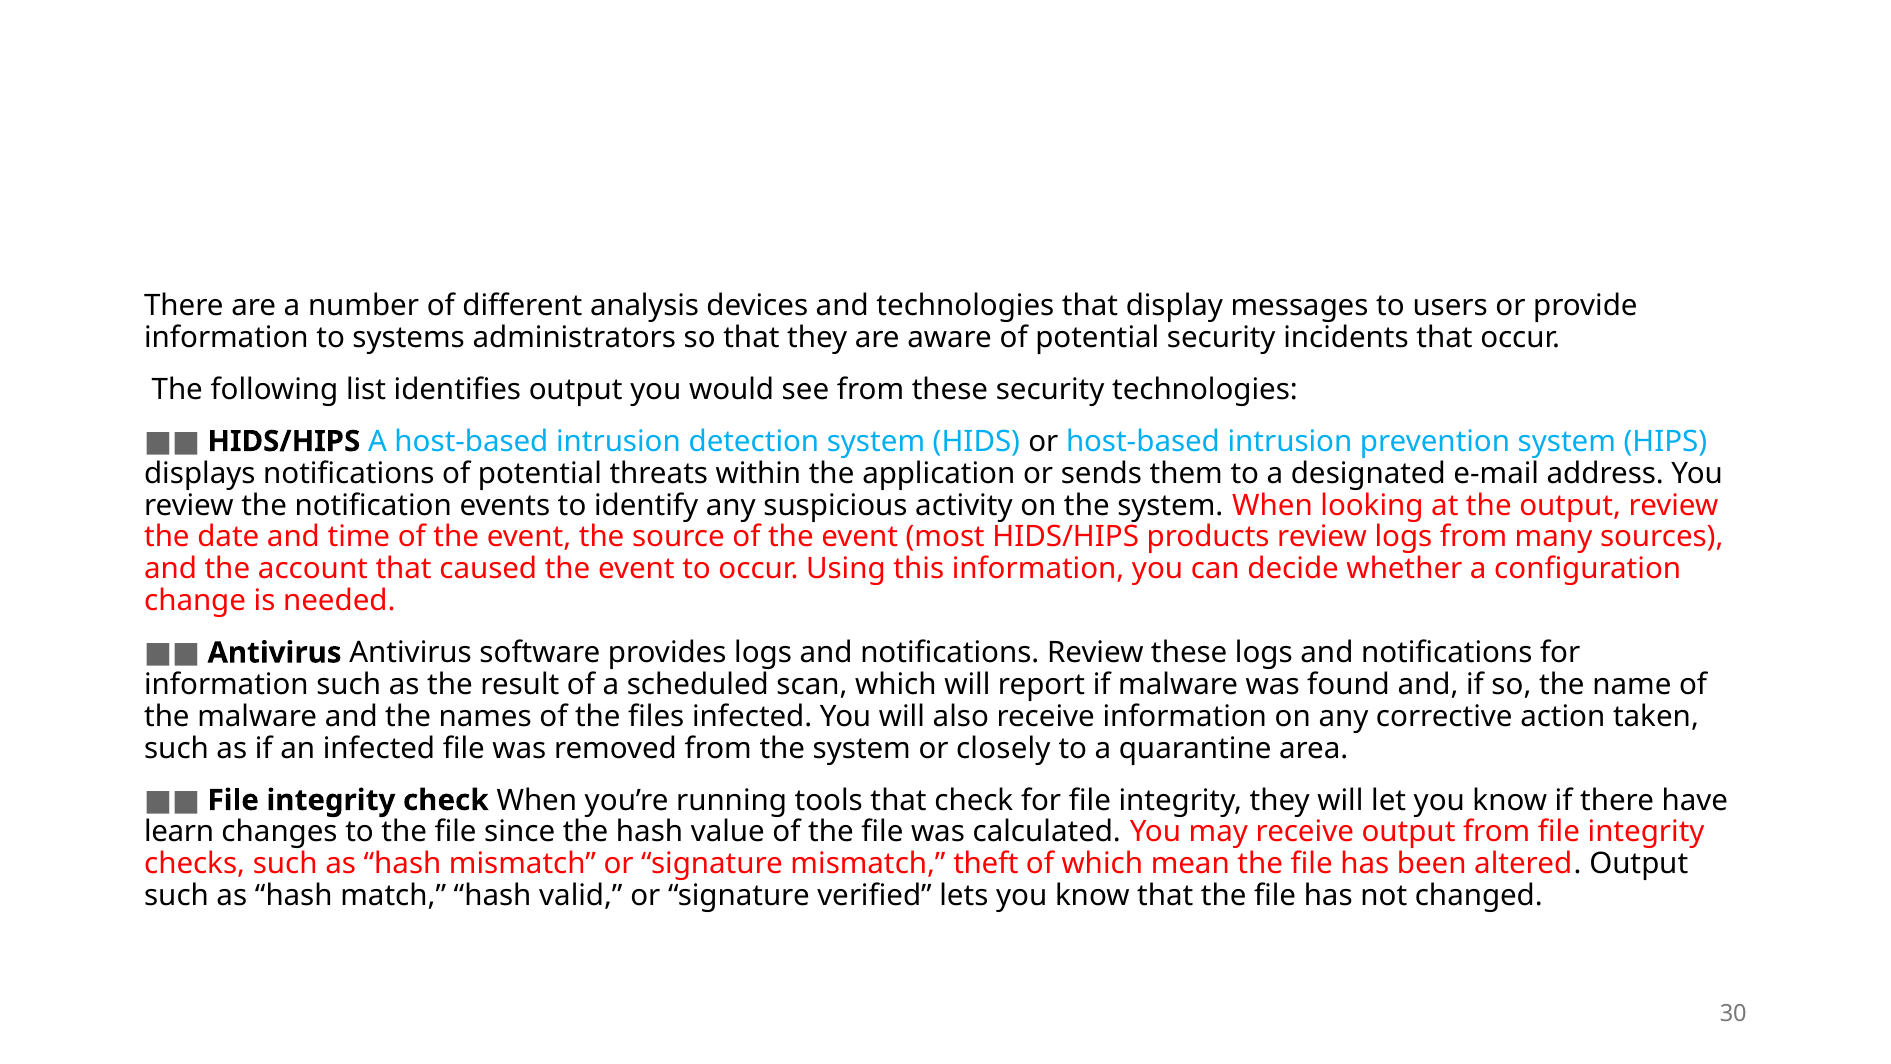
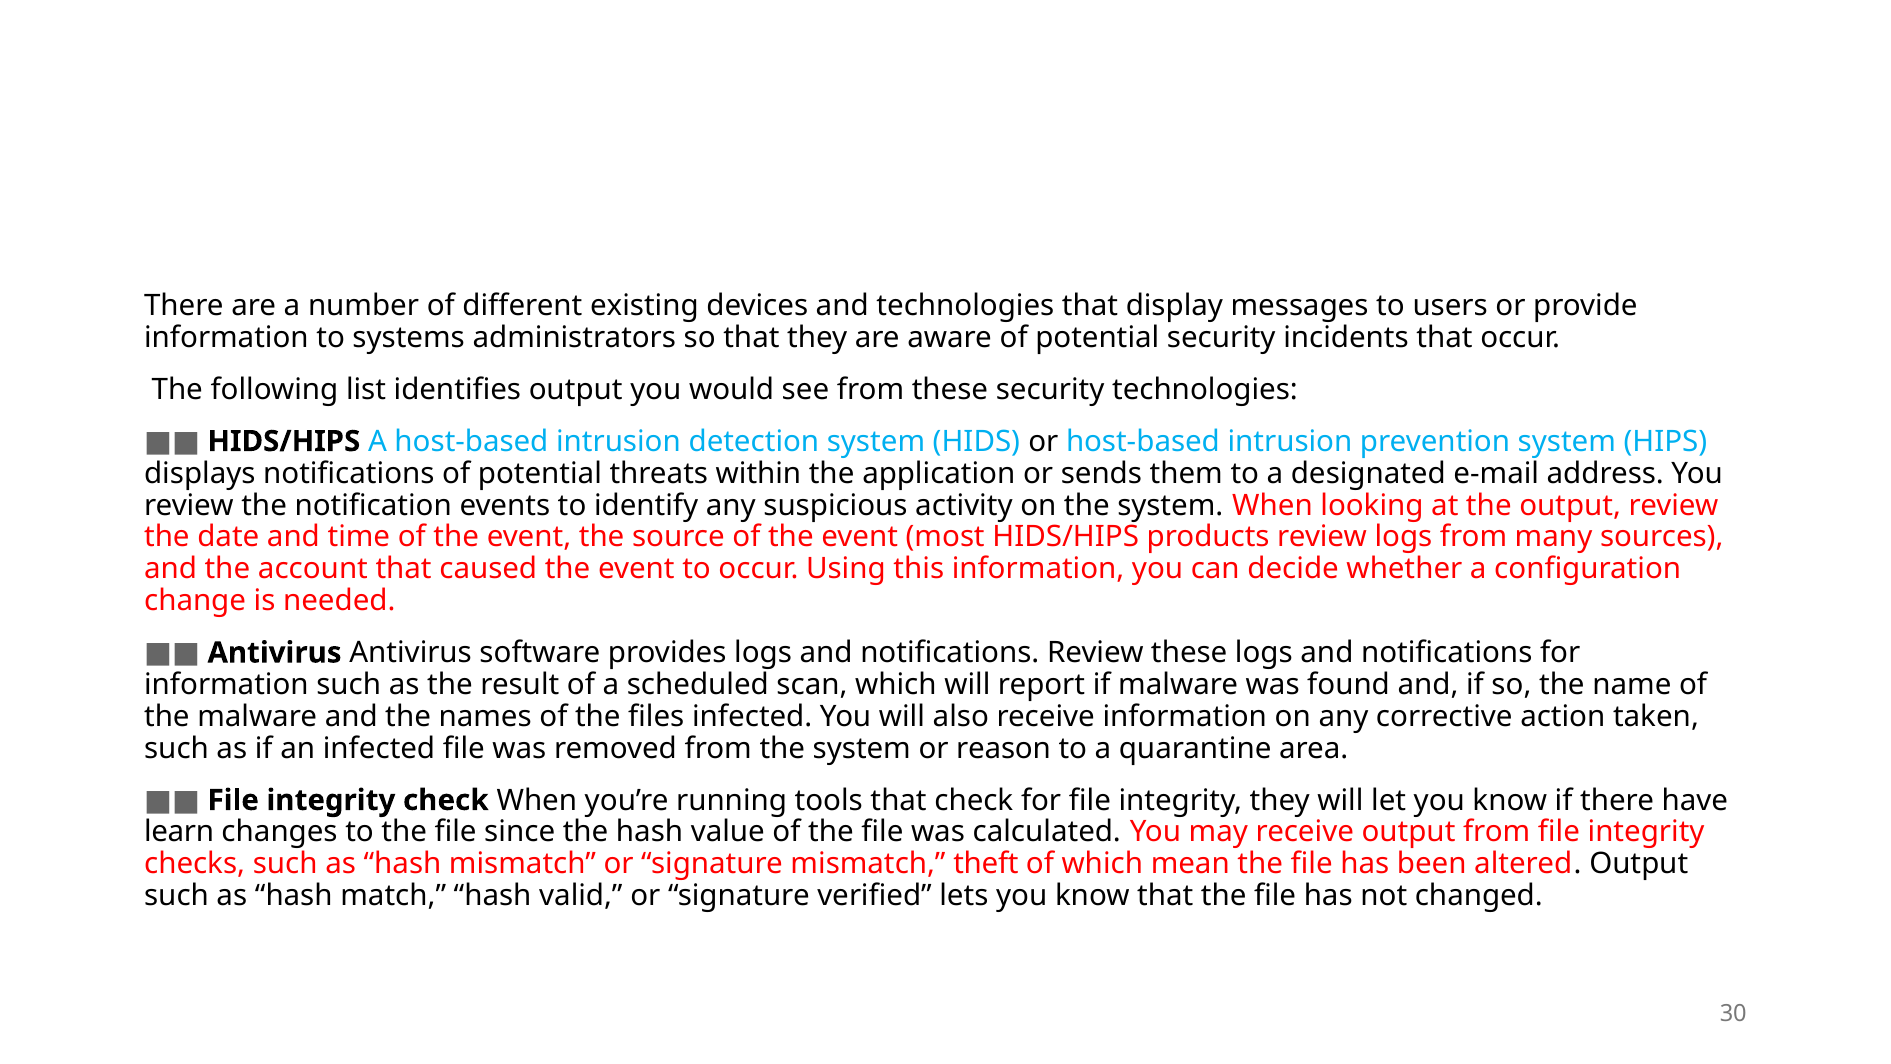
analysis: analysis -> existing
closely: closely -> reason
